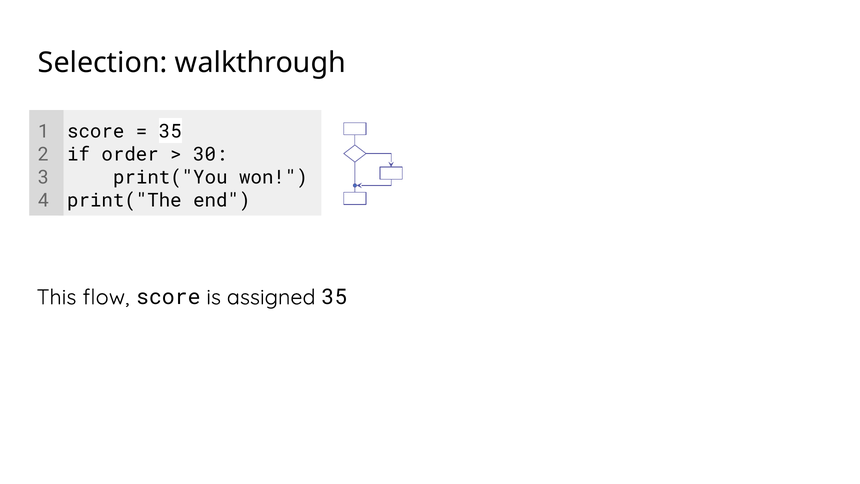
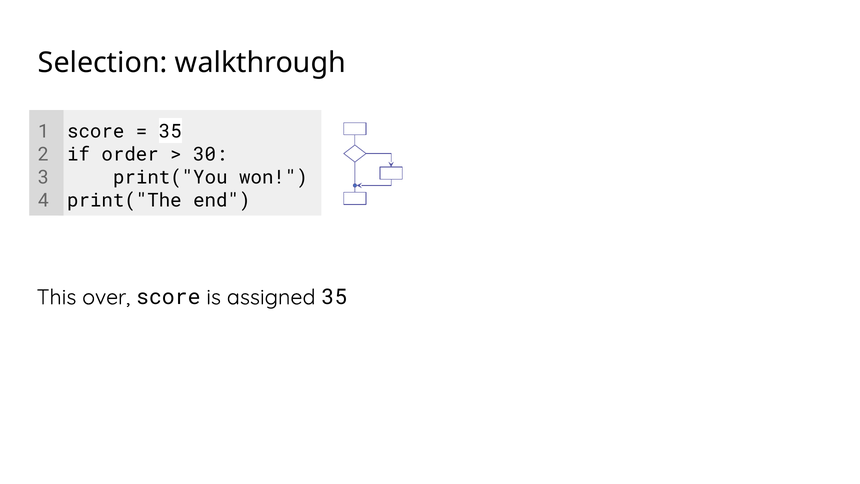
flow: flow -> over
